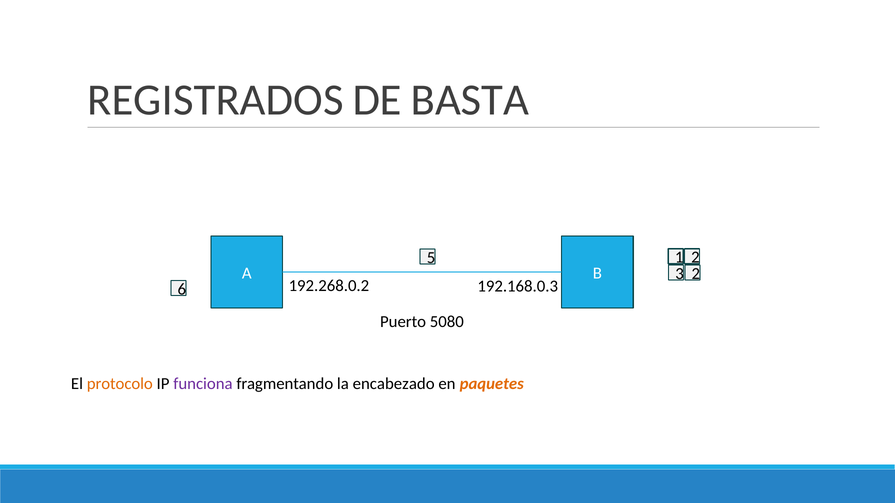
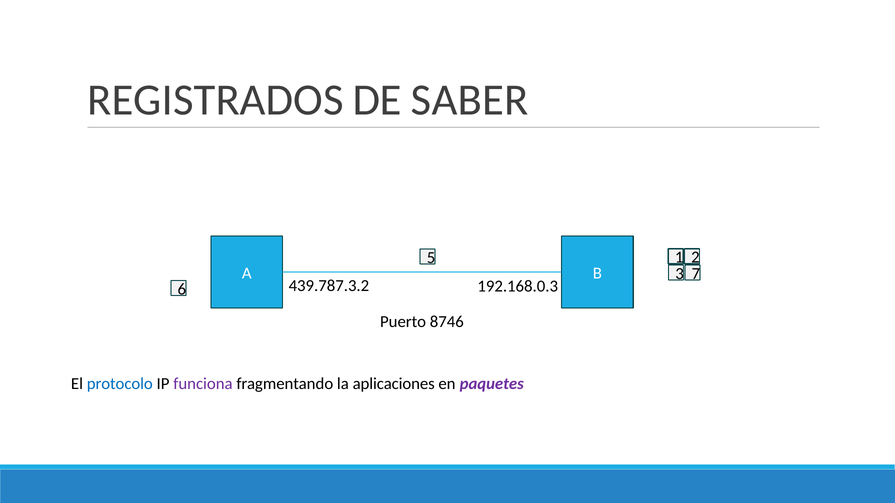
BASTA: BASTA -> SABER
3 2: 2 -> 7
192.268.0.2: 192.268.0.2 -> 439.787.3.2
5080: 5080 -> 8746
protocolo colour: orange -> blue
encabezado: encabezado -> aplicaciones
paquetes colour: orange -> purple
